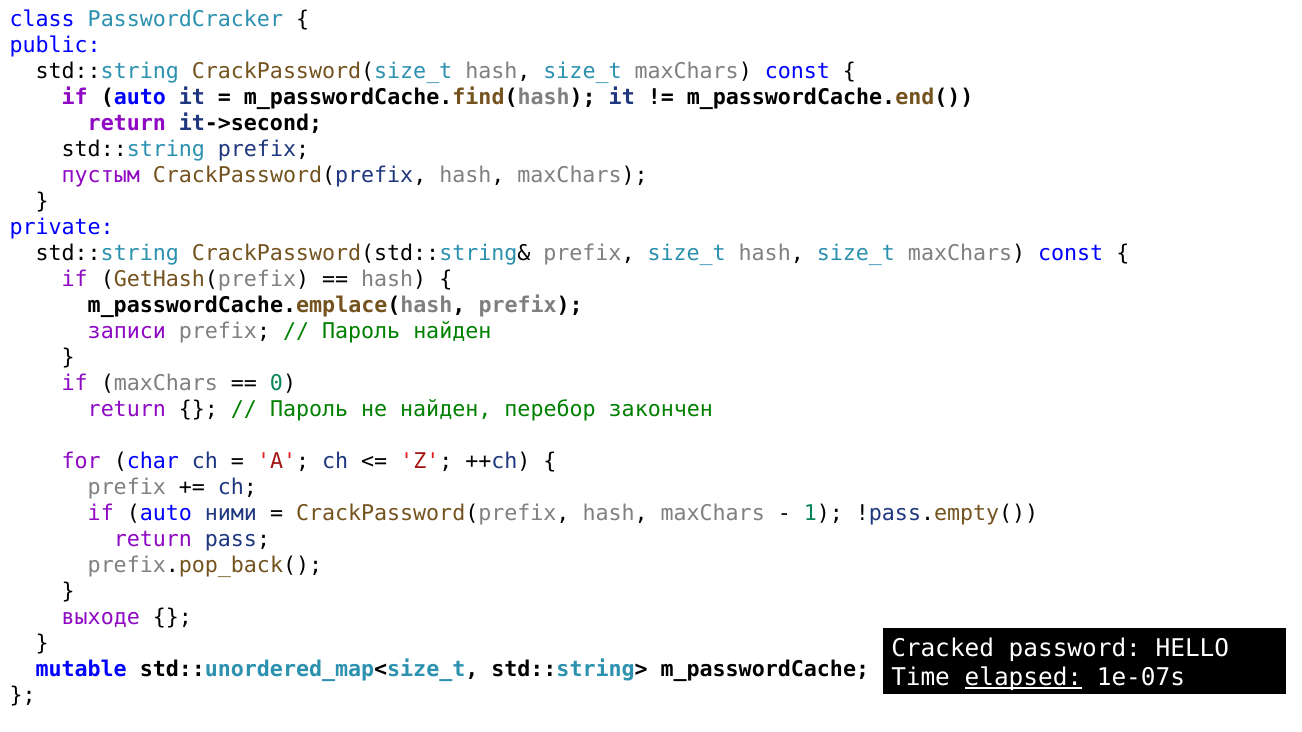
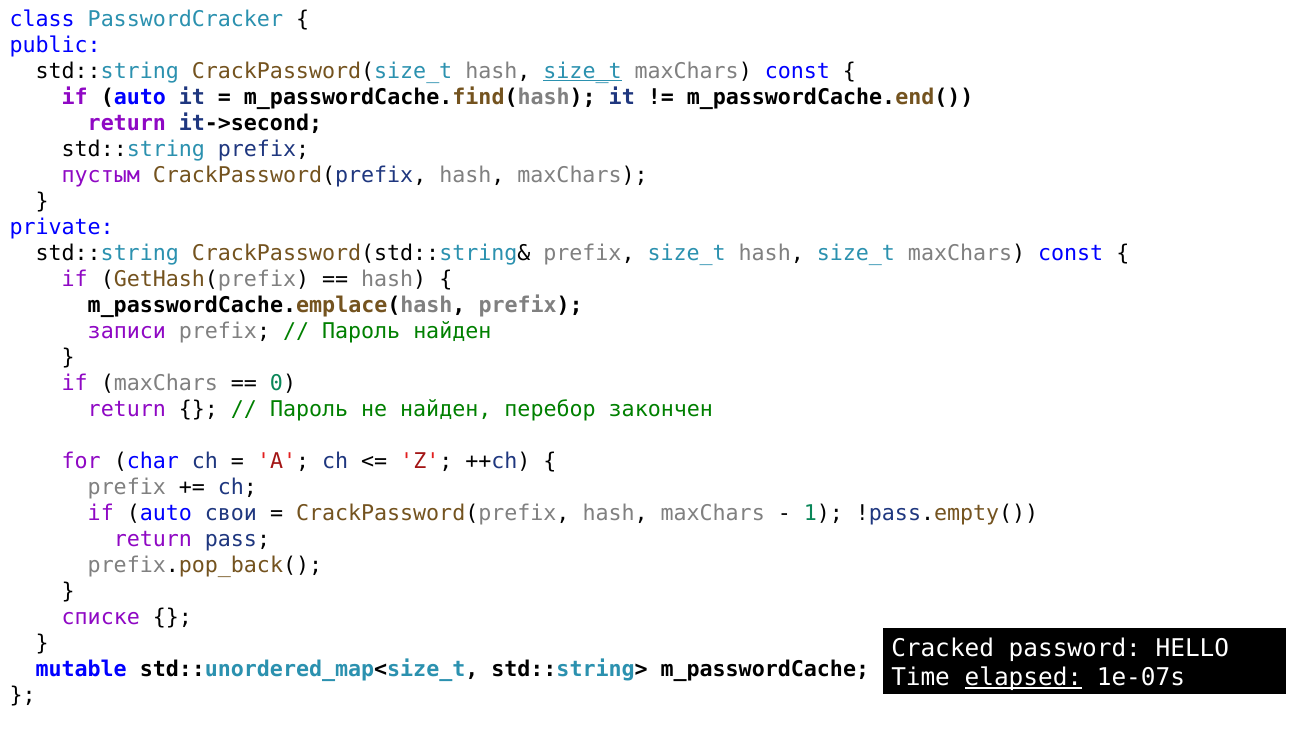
size_t at (583, 71) underline: none -> present
ними: ними -> свои
выходе: выходе -> списке
